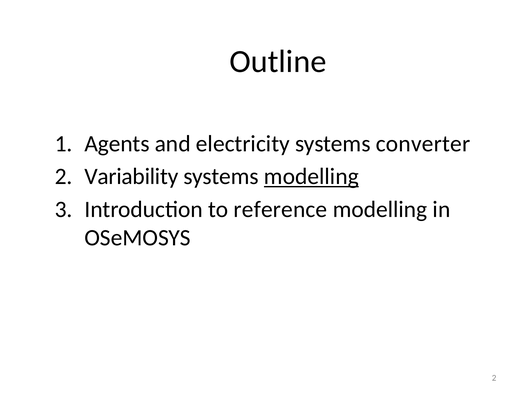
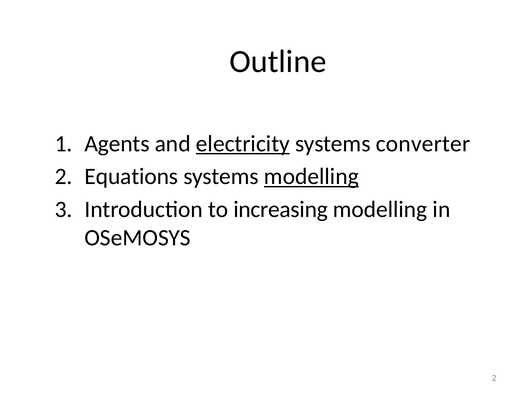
electricity underline: none -> present
Variability: Variability -> Equations
reference: reference -> increasing
